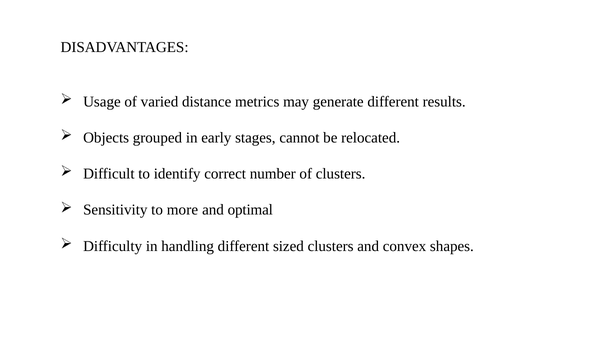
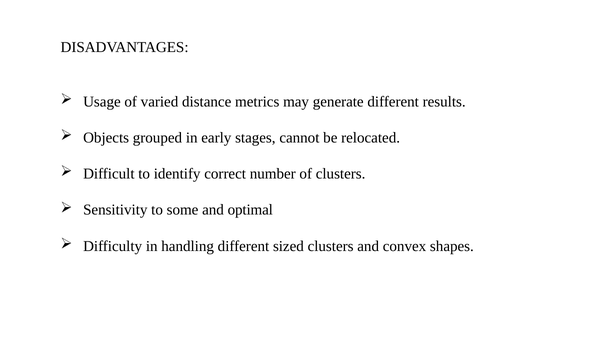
more: more -> some
